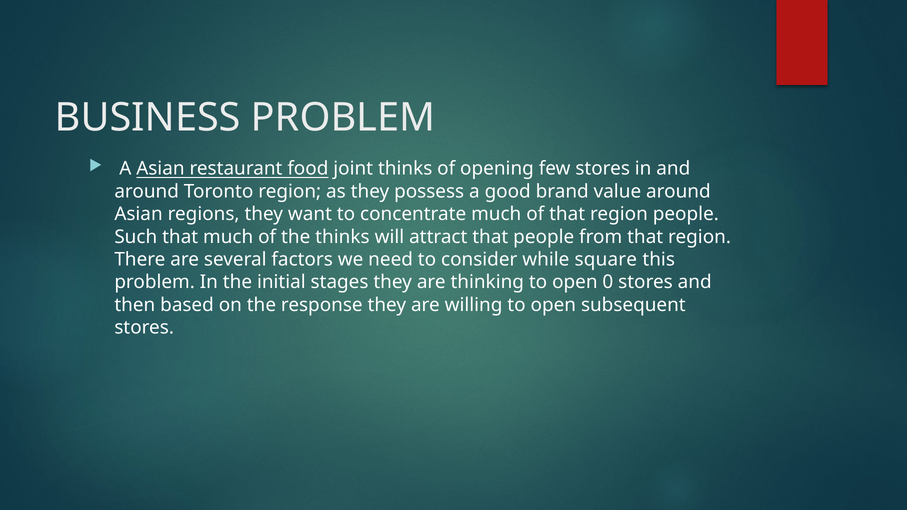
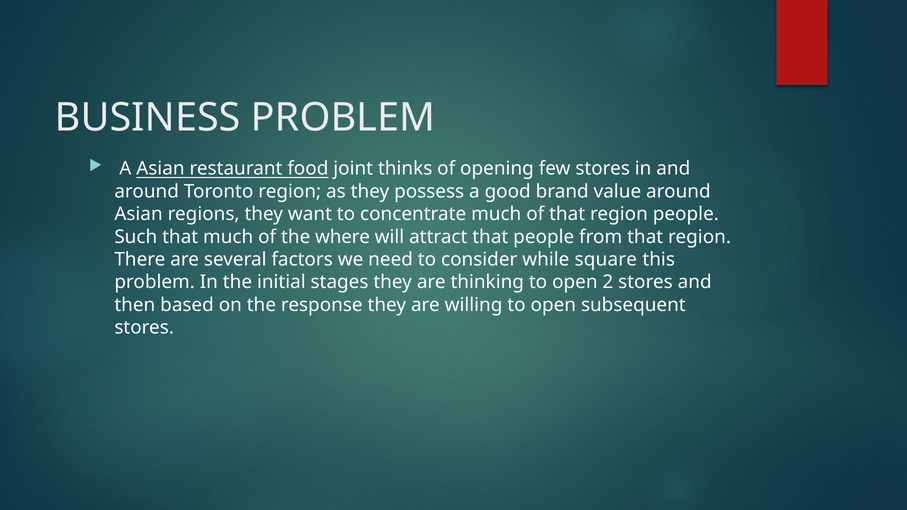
the thinks: thinks -> where
0: 0 -> 2
